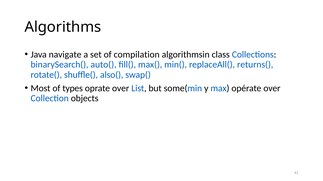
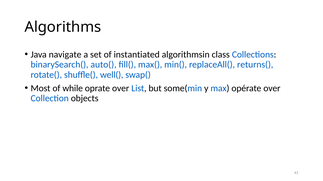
compilation: compilation -> instantiated
also(: also( -> well(
types: types -> while
